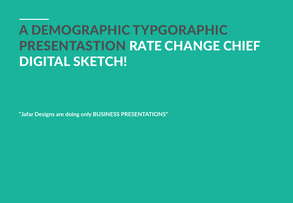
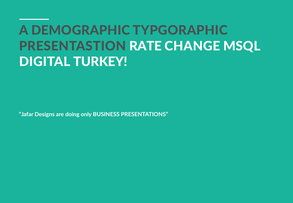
CHIEF: CHIEF -> MSQL
SKETCH: SKETCH -> TURKEY
